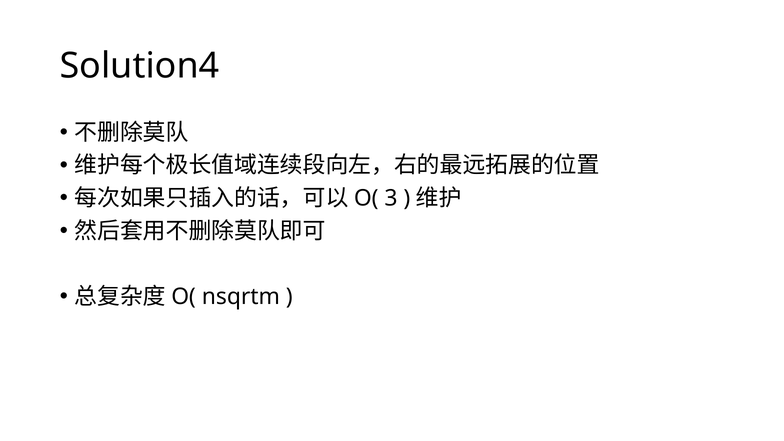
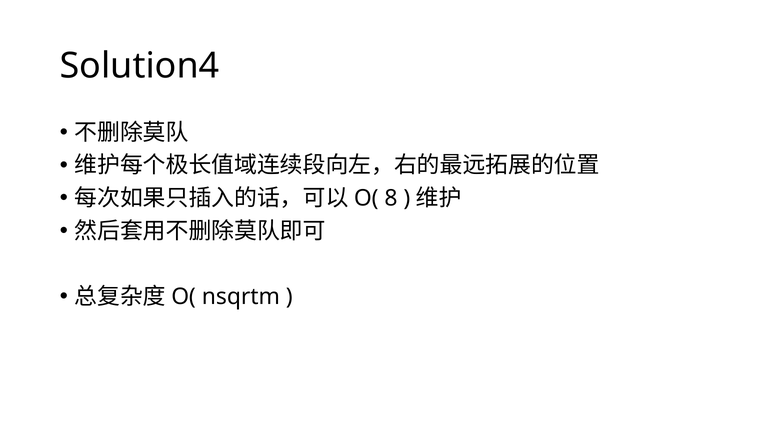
3: 3 -> 8
